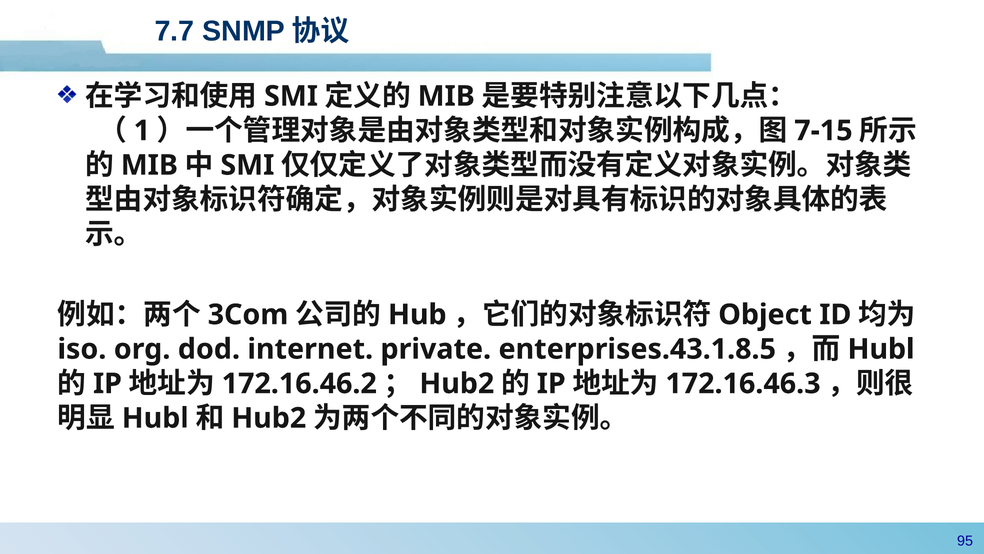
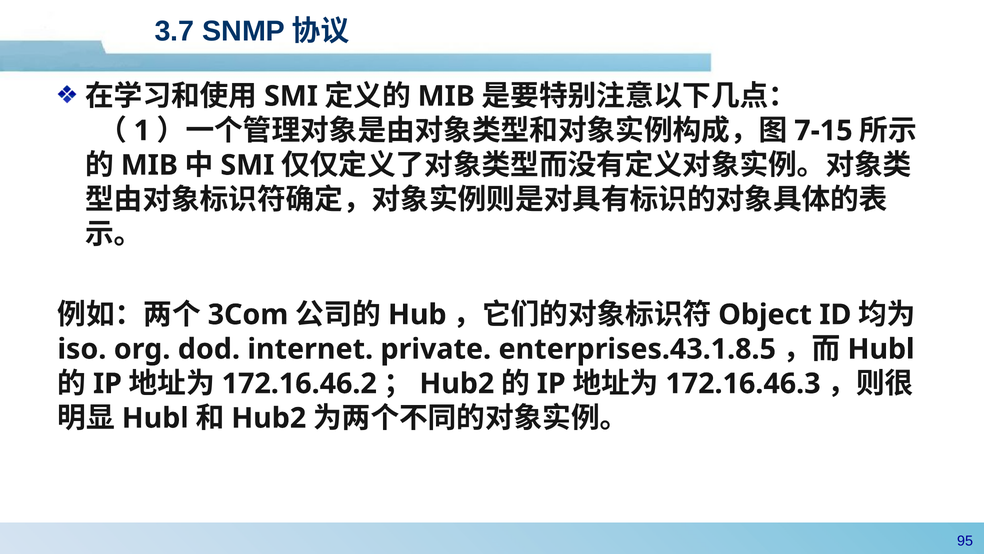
7.7: 7.7 -> 3.7
